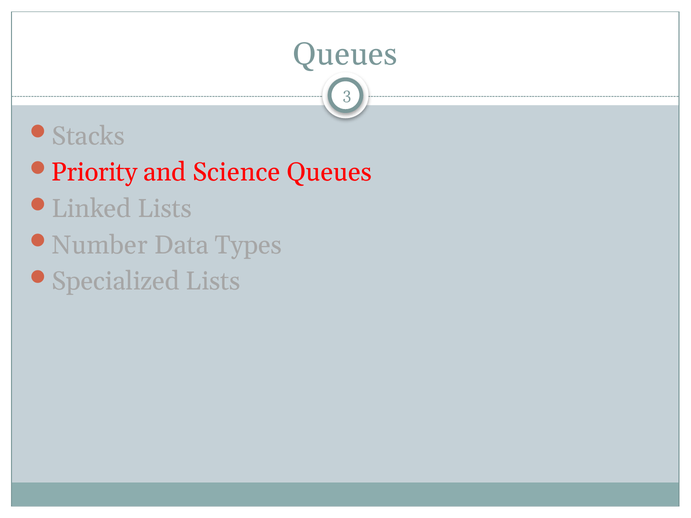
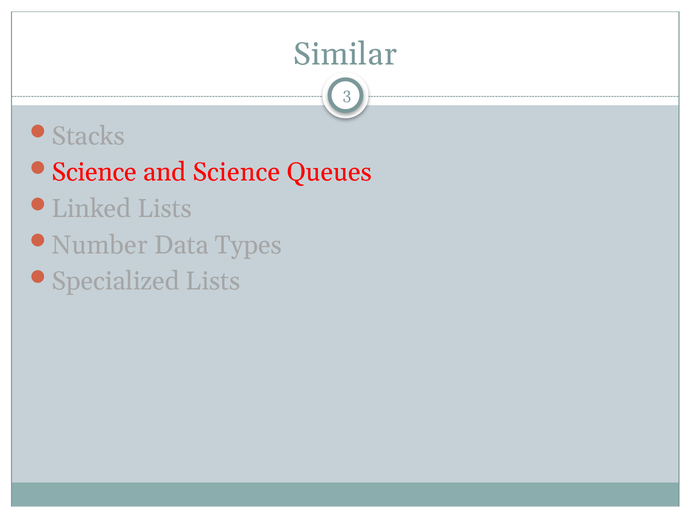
Queues at (345, 54): Queues -> Similar
Priority at (94, 172): Priority -> Science
